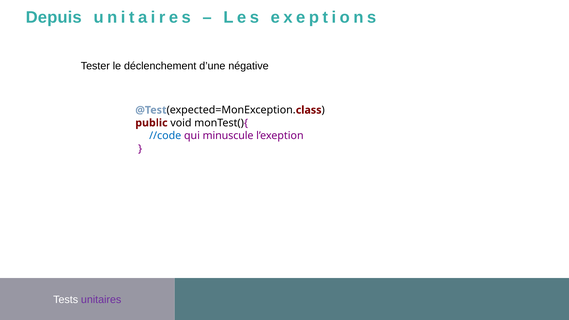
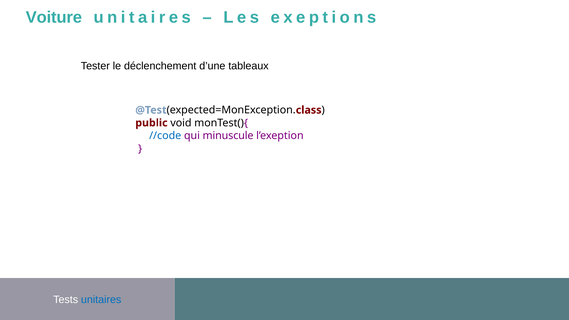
Depuis: Depuis -> Voiture
négative: négative -> tableaux
unitaires at (101, 300) colour: purple -> blue
